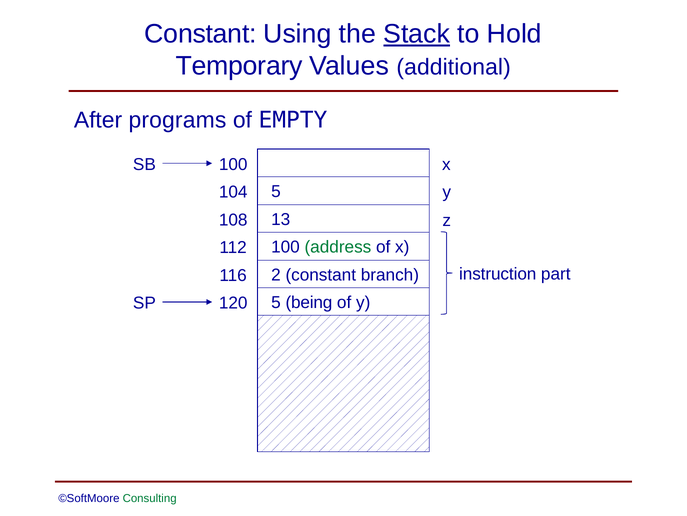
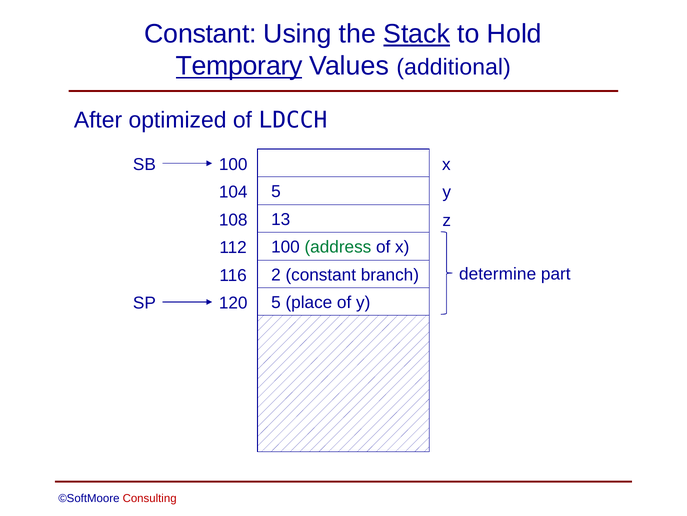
Temporary underline: none -> present
programs: programs -> optimized
EMPTY: EMPTY -> LDCCH
instruction: instruction -> determine
being: being -> place
Consulting colour: green -> red
